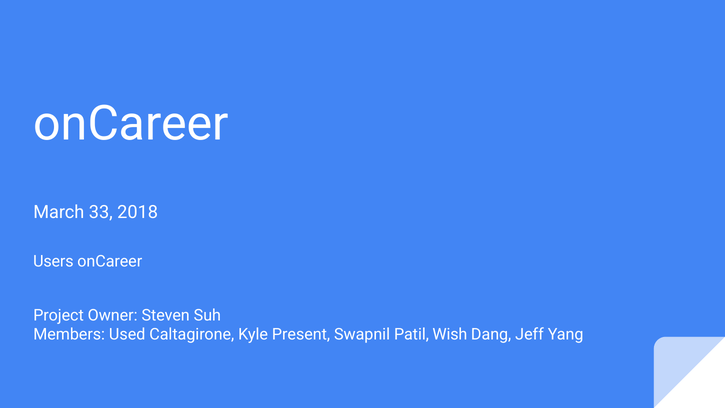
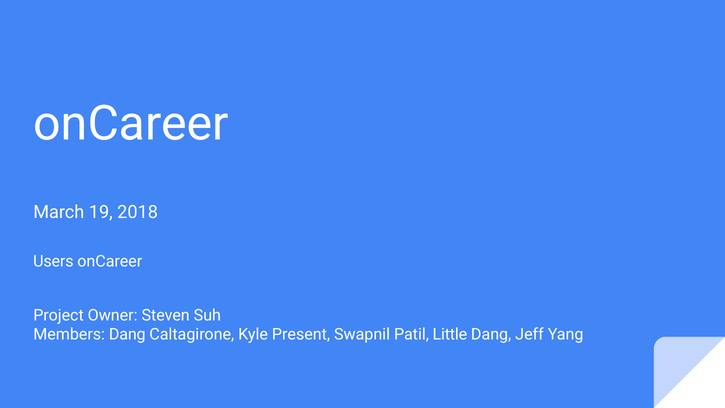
33: 33 -> 19
Members Used: Used -> Dang
Wish: Wish -> Little
